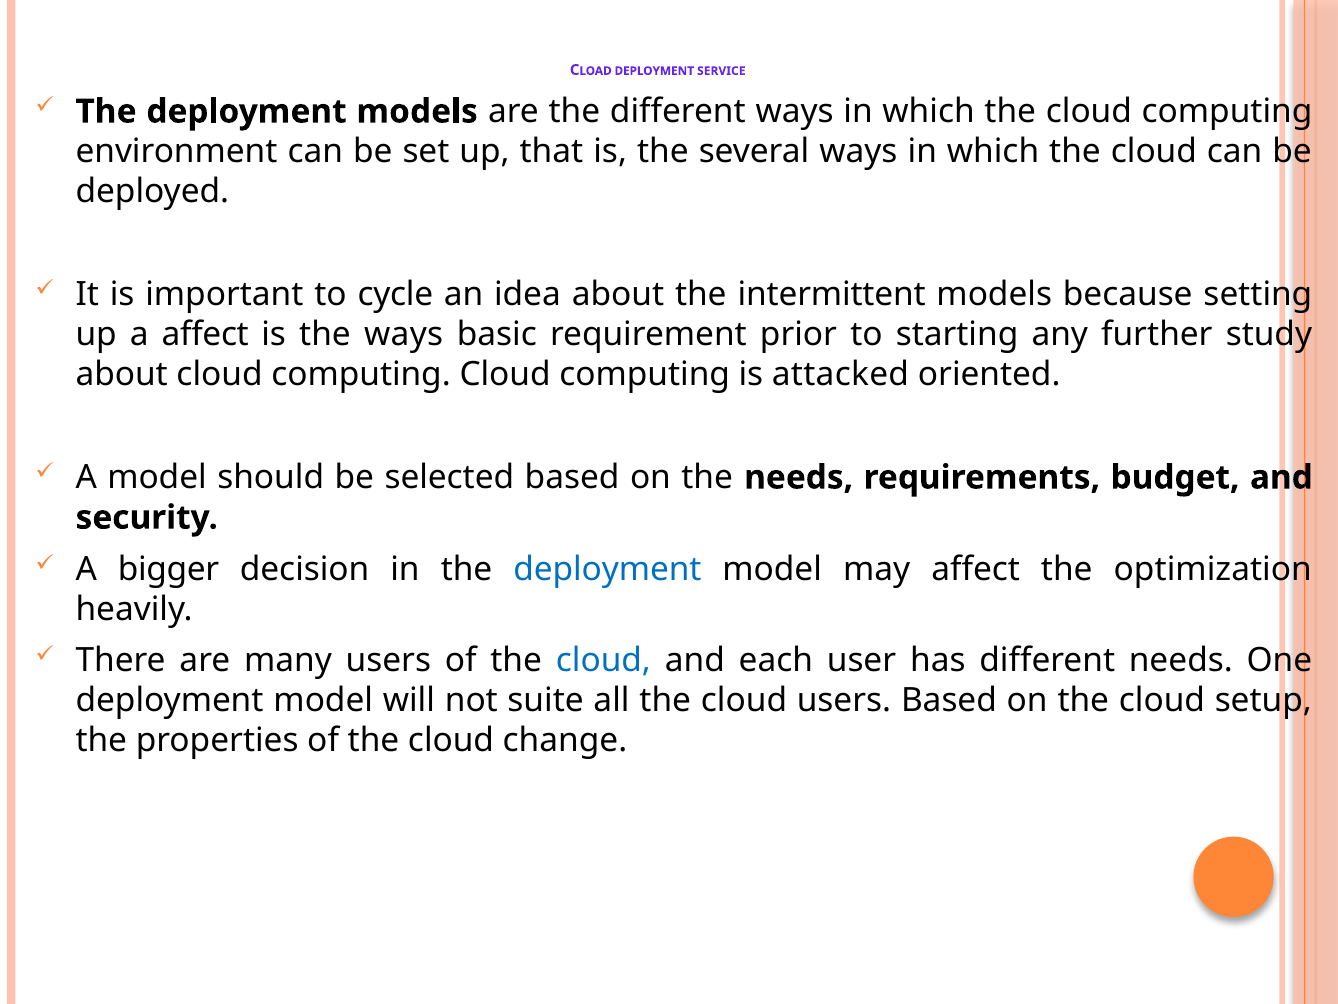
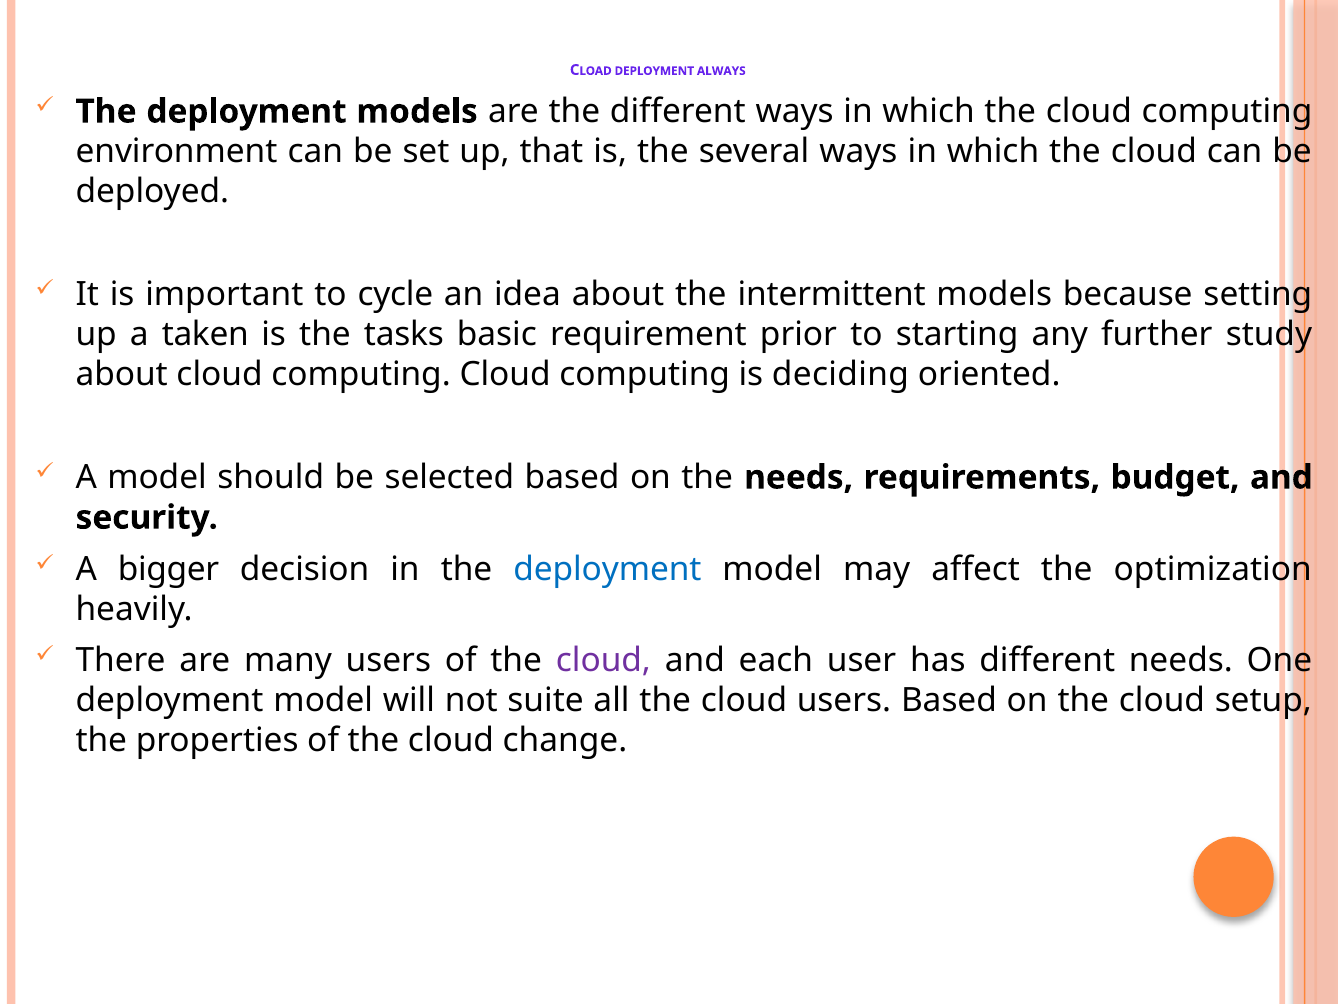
SERVICE: SERVICE -> ALWAYS
a affect: affect -> taken
the ways: ways -> tasks
attacked: attacked -> deciding
cloud at (603, 660) colour: blue -> purple
